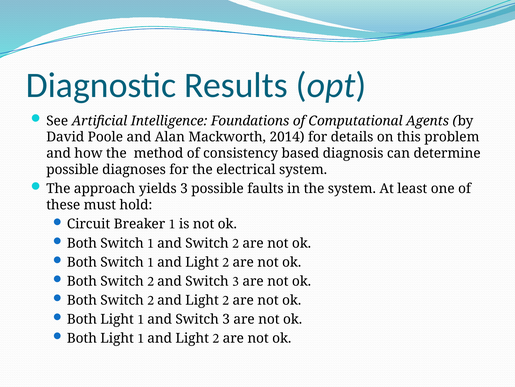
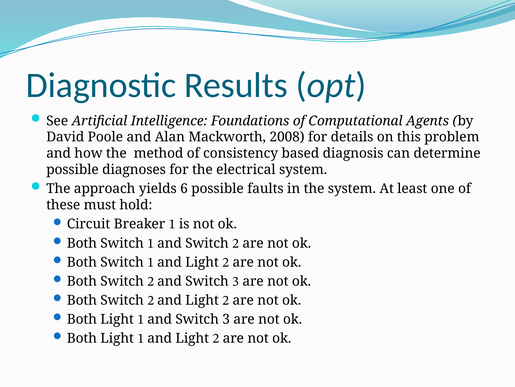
2014: 2014 -> 2008
yields 3: 3 -> 6
